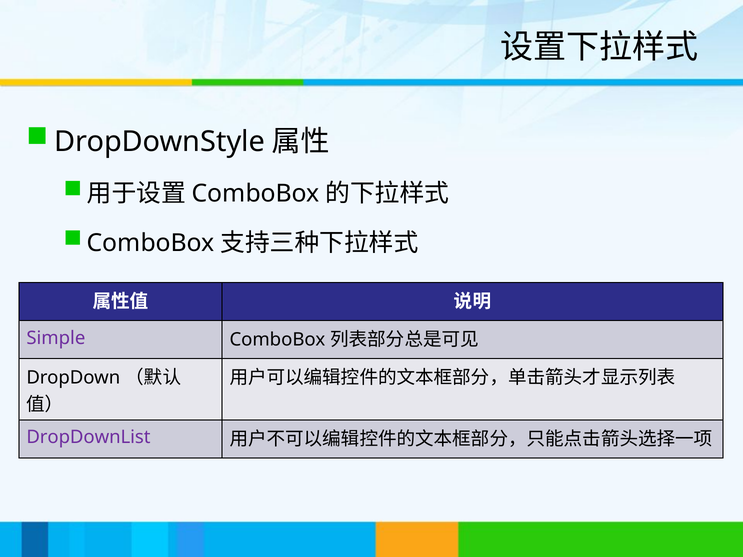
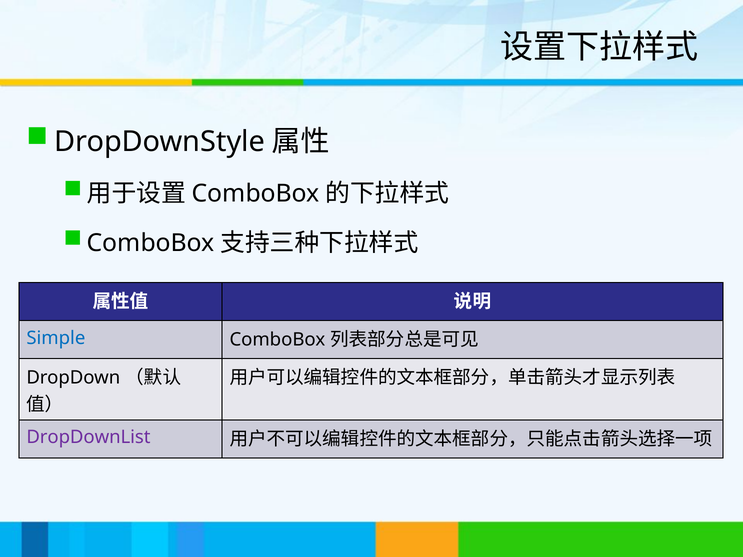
Simple colour: purple -> blue
